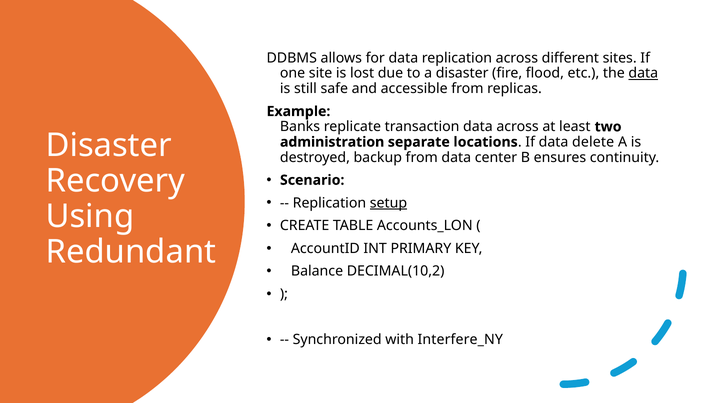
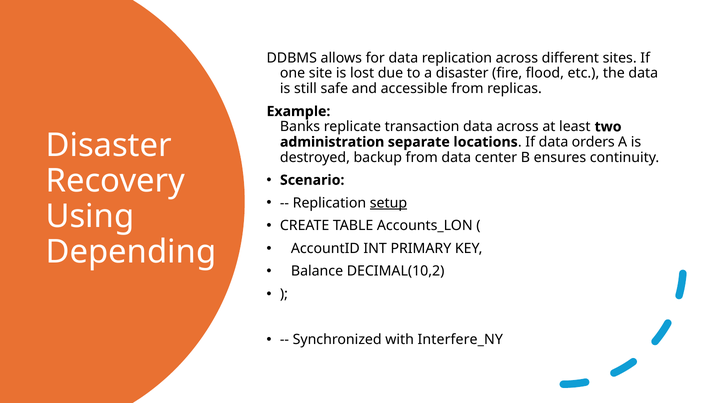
data at (643, 73) underline: present -> none
delete: delete -> orders
Redundant: Redundant -> Depending
